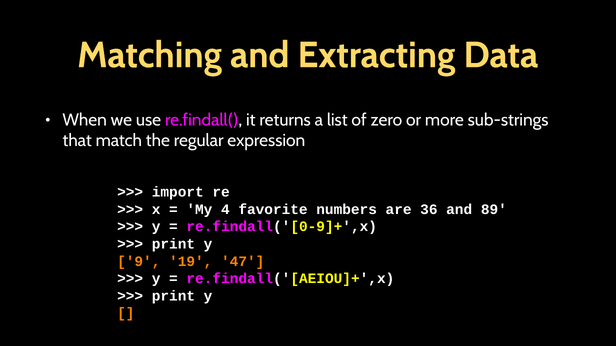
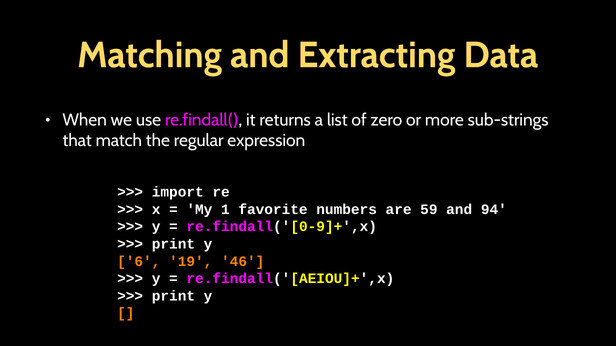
4: 4 -> 1
36: 36 -> 59
89: 89 -> 94
9: 9 -> 6
47: 47 -> 46
